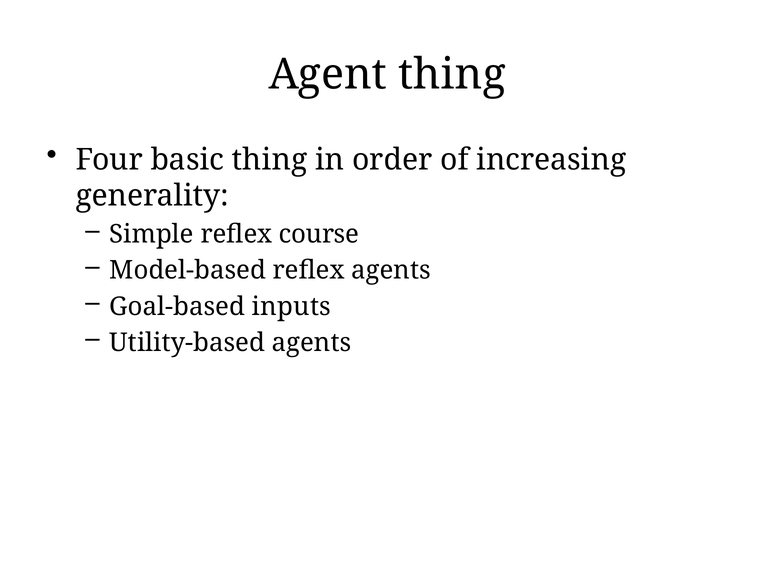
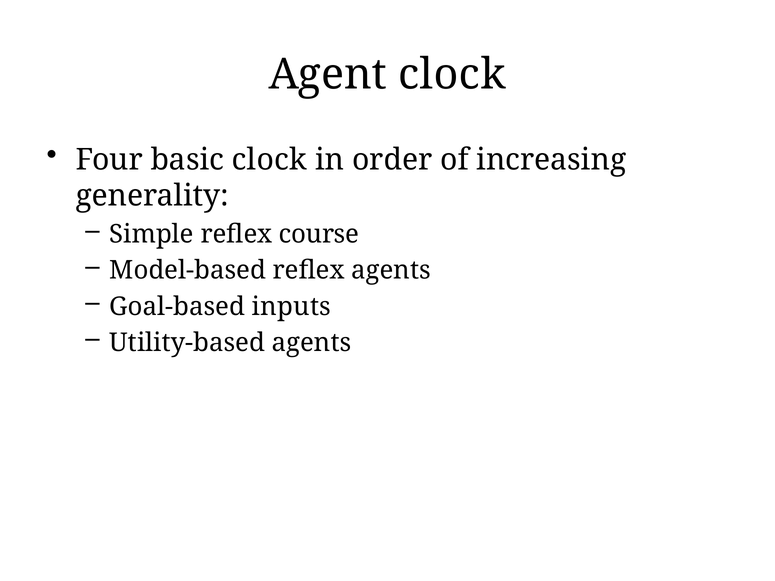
Agent thing: thing -> clock
basic thing: thing -> clock
